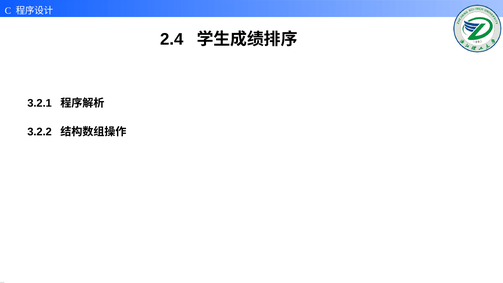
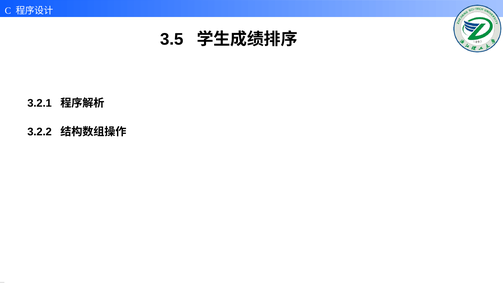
2.4: 2.4 -> 3.5
